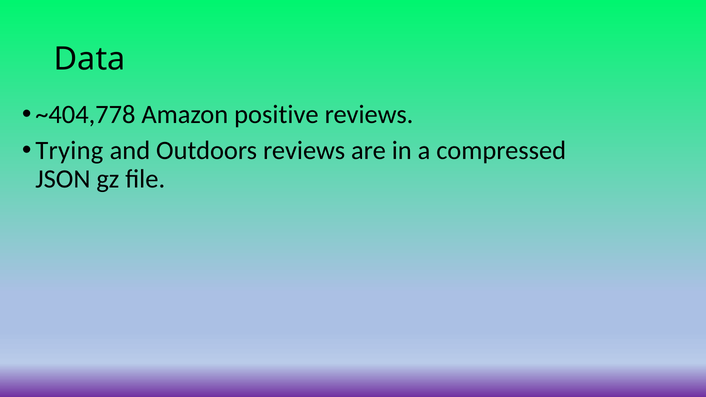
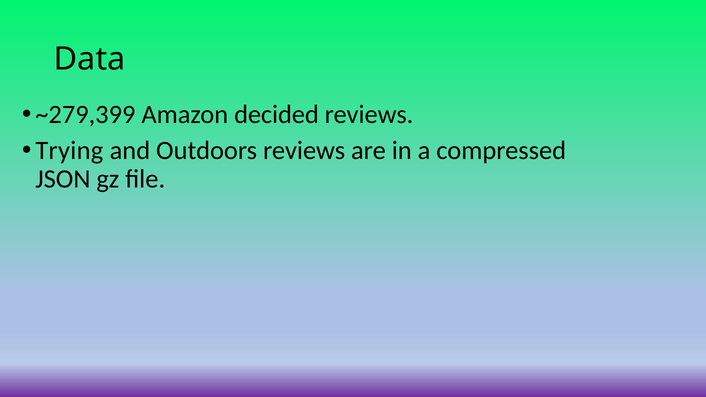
~404,778: ~404,778 -> ~279,399
positive: positive -> decided
